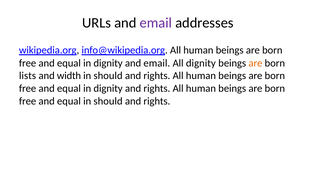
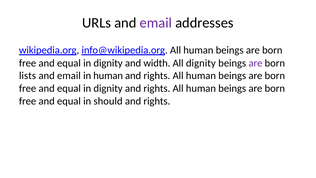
dignity and email: email -> width
are at (255, 63) colour: orange -> purple
width at (69, 76): width -> email
should at (108, 76): should -> human
